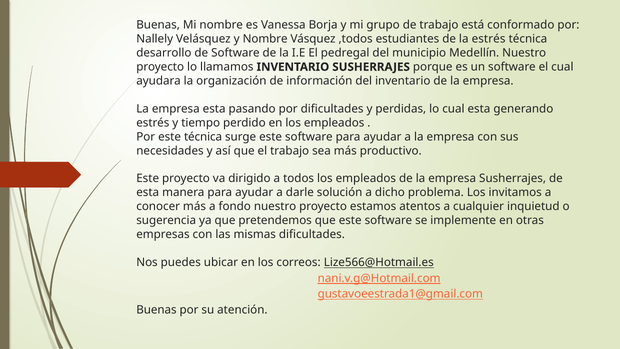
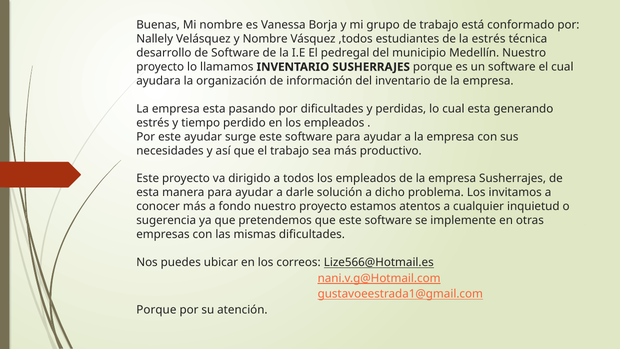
este técnica: técnica -> ayudar
Buenas at (156, 310): Buenas -> Porque
